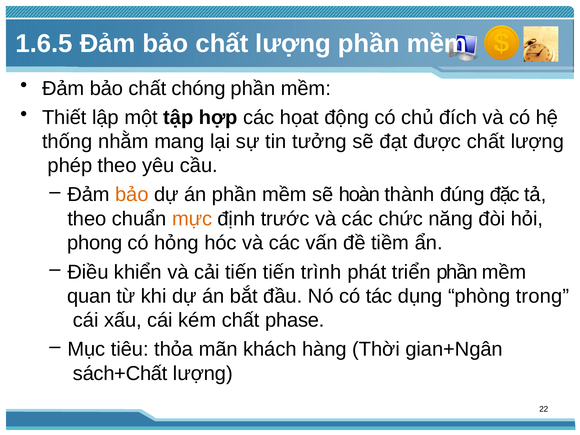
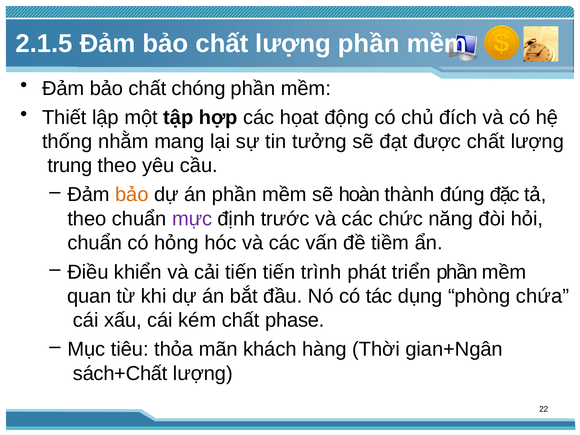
1.6.5: 1.6.5 -> 2.1.5
phép: phép -> trung
mực colour: orange -> purple
phong at (95, 243): phong -> chuẩn
trong: trong -> chứa
